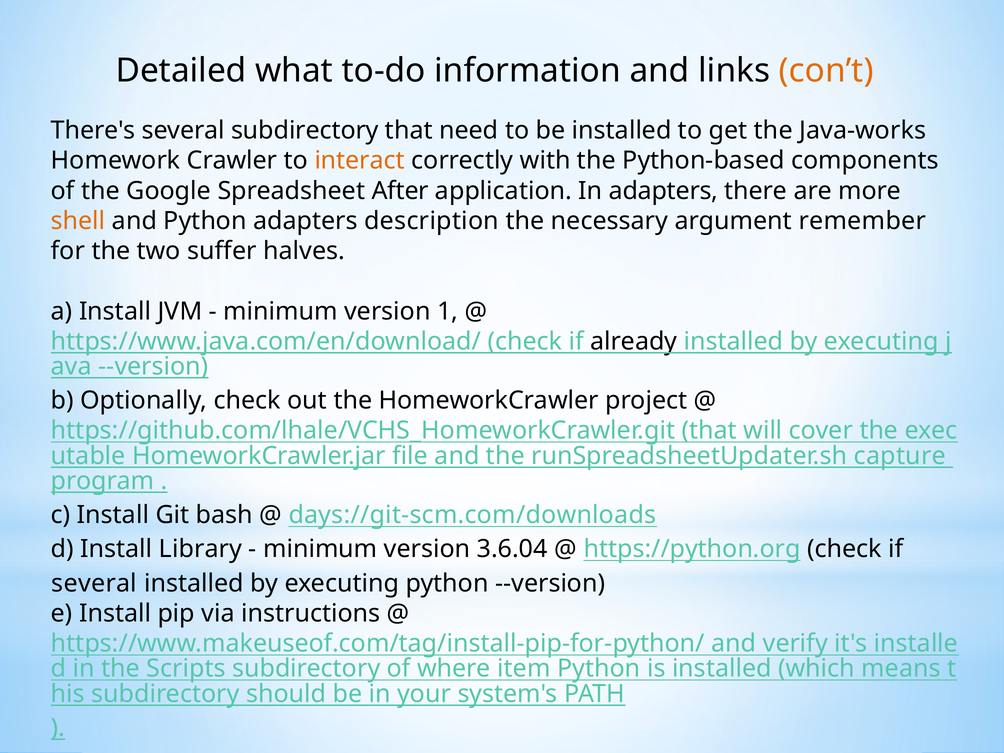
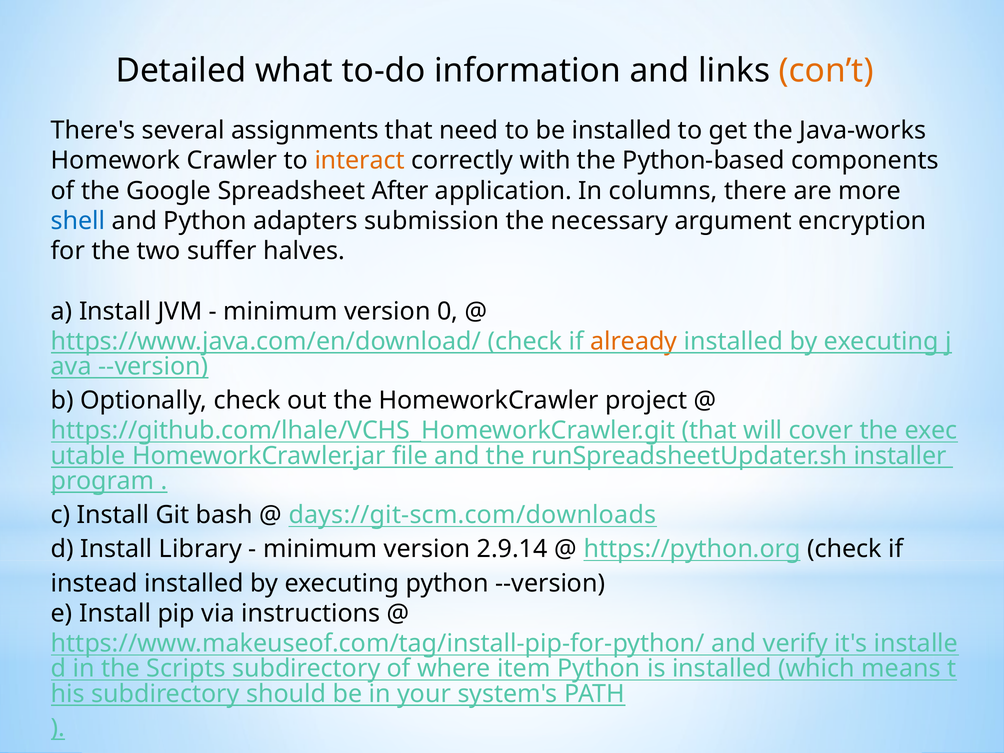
several subdirectory: subdirectory -> assignments
In adapters: adapters -> columns
shell colour: orange -> blue
description: description -> submission
remember: remember -> encryption
1: 1 -> 0
already colour: black -> orange
capture: capture -> installer
3.6.04: 3.6.04 -> 2.9.14
several at (94, 583): several -> instead
